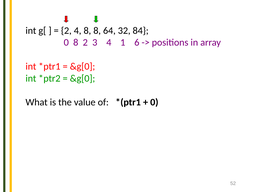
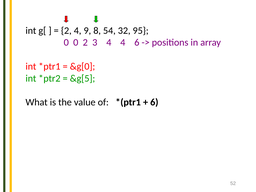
4 8: 8 -> 9
64: 64 -> 54
84: 84 -> 95
0 8: 8 -> 0
4 1: 1 -> 4
&g[0 at (83, 78): &g[0 -> &g[5
0 at (154, 102): 0 -> 6
